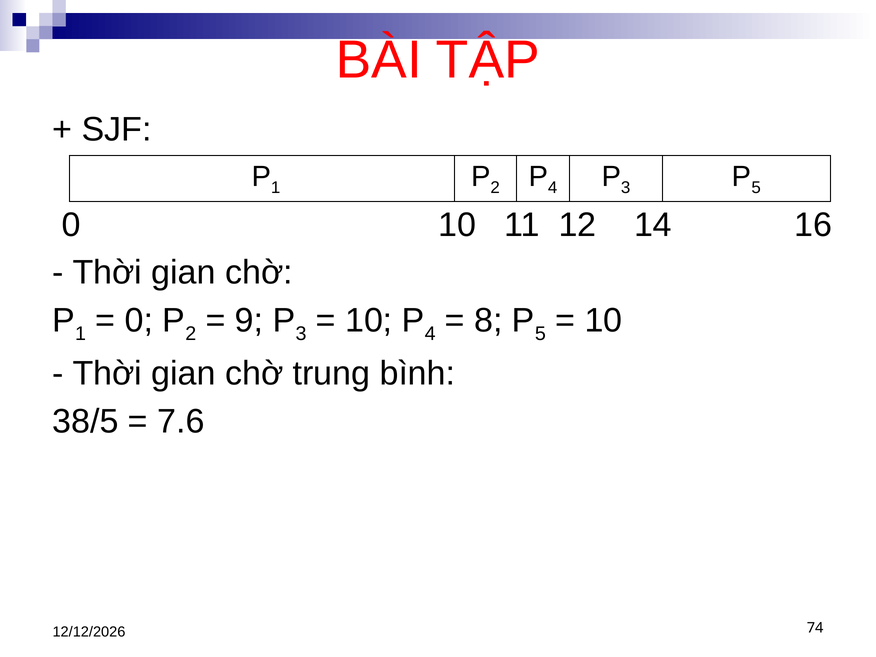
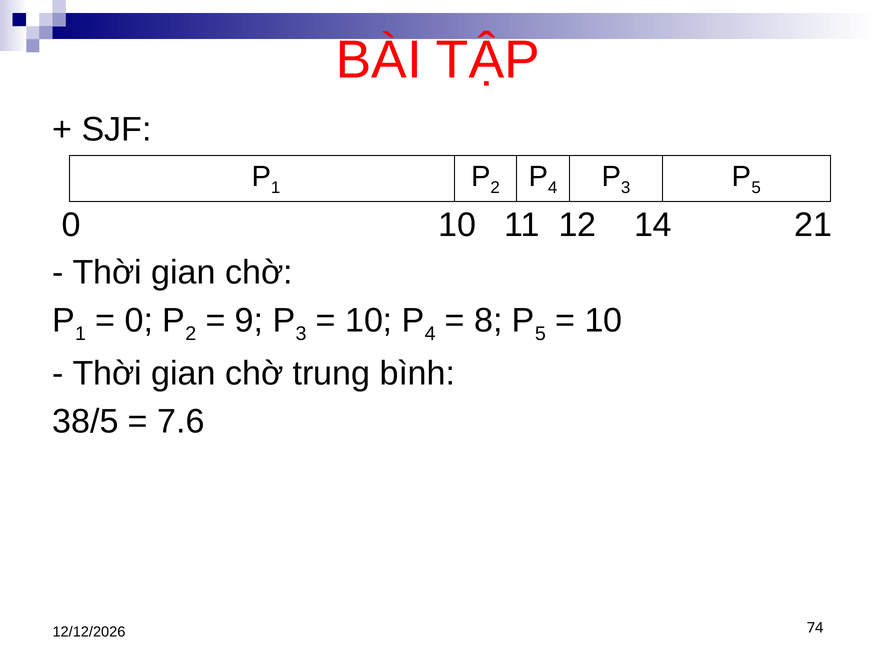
16: 16 -> 21
